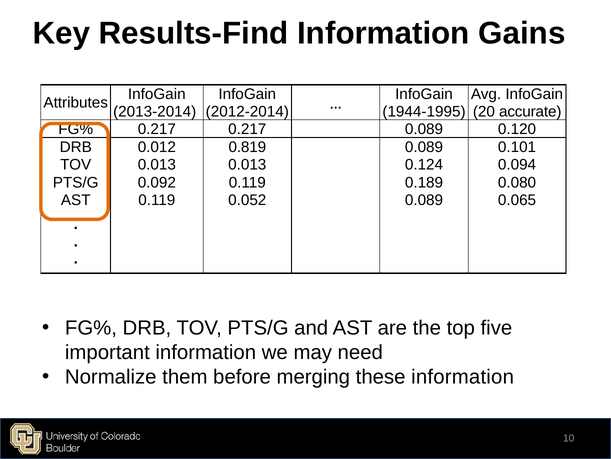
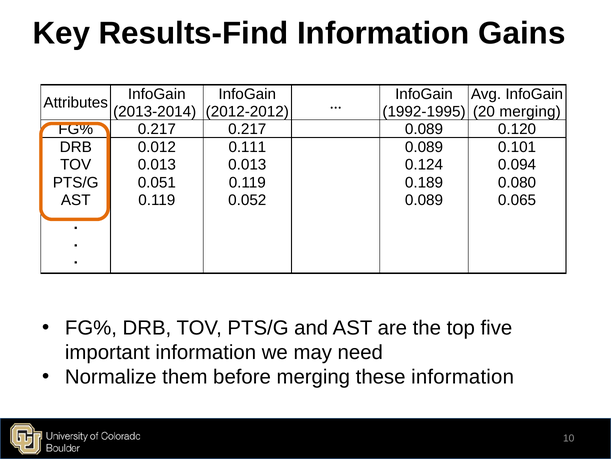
2012-2014: 2012-2014 -> 2012-2012
1944-1995: 1944-1995 -> 1992-1995
20 accurate: accurate -> merging
0.819: 0.819 -> 0.111
0.092: 0.092 -> 0.051
